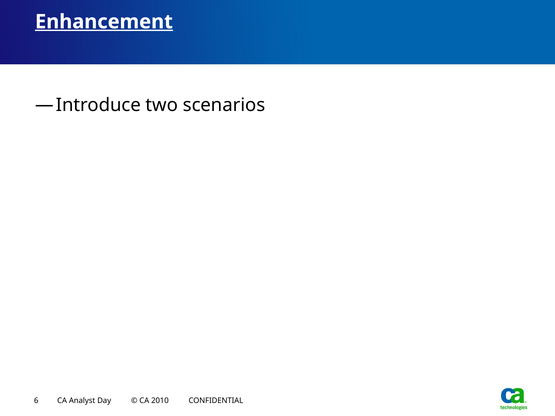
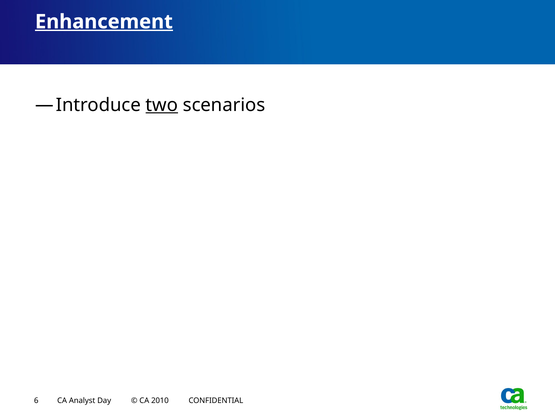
two underline: none -> present
